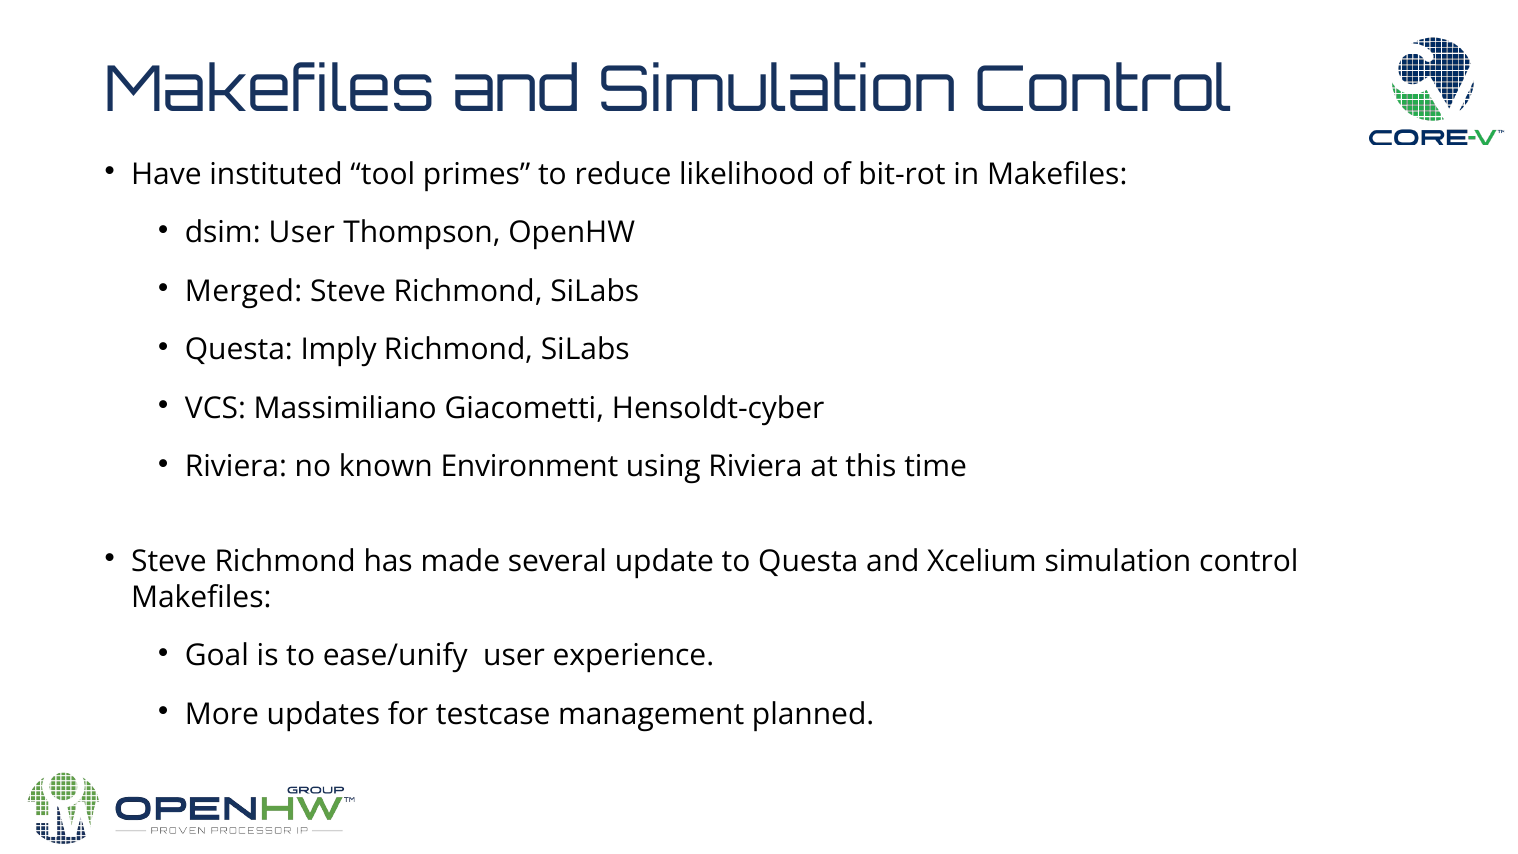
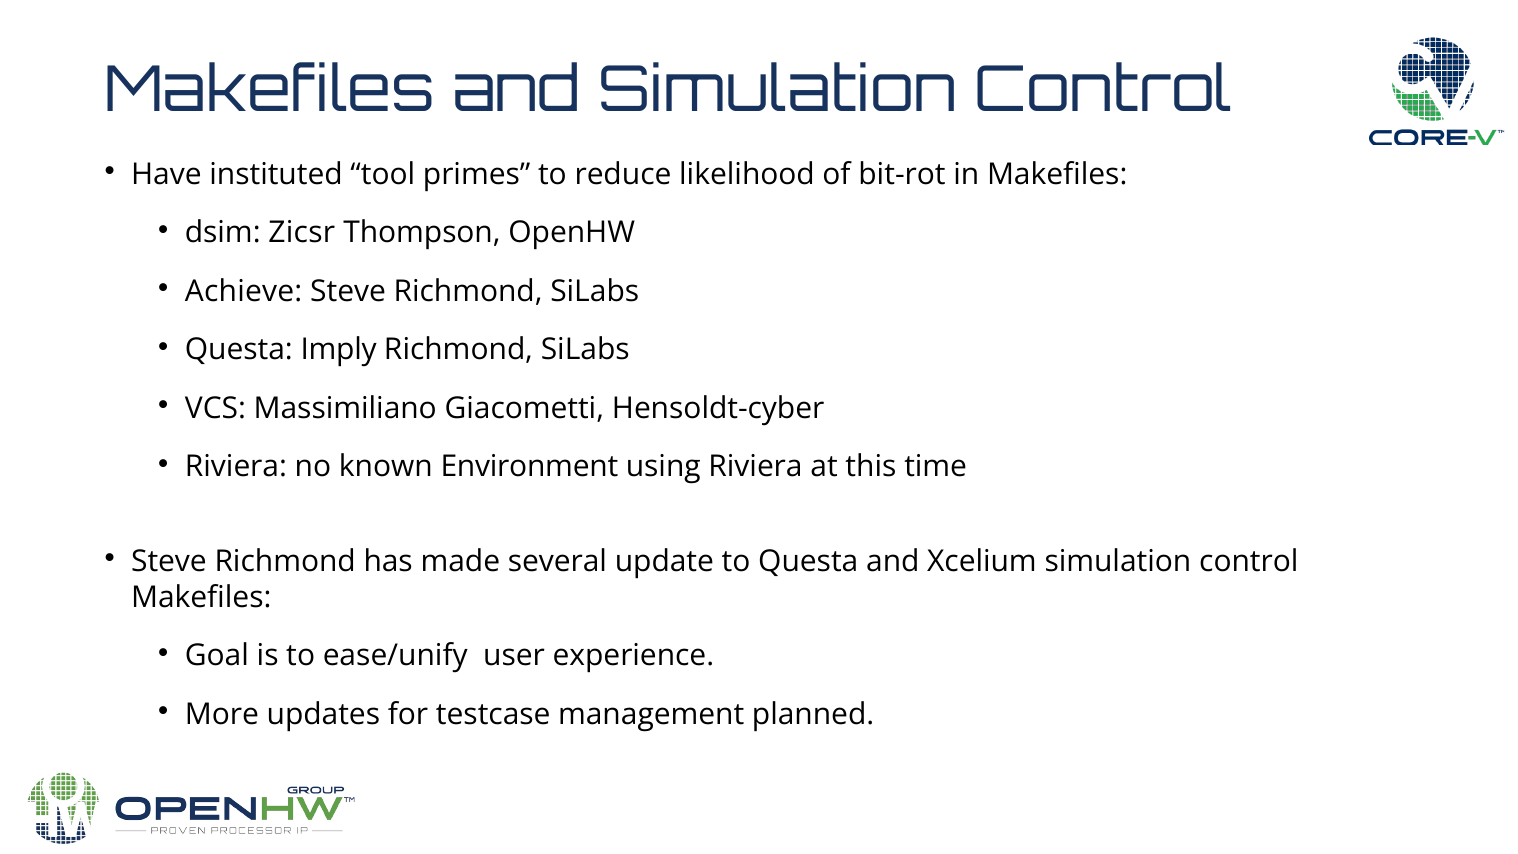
dsim User: User -> Zicsr
Merged: Merged -> Achieve
